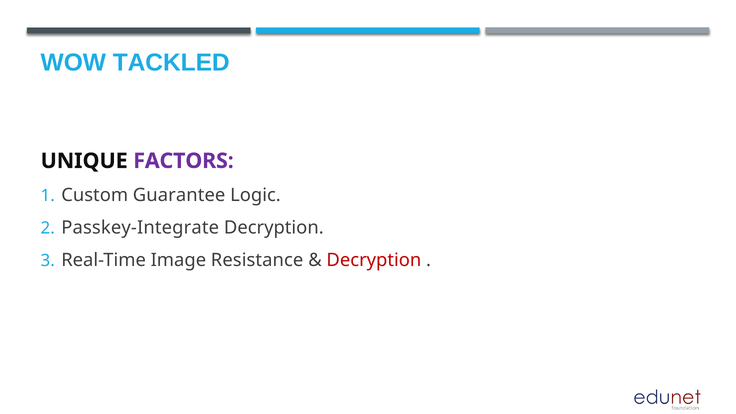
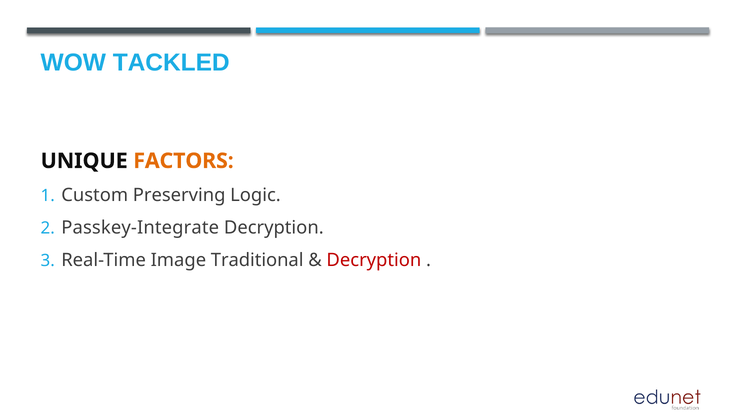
FACTORS colour: purple -> orange
Guarantee: Guarantee -> Preserving
Resistance: Resistance -> Traditional
